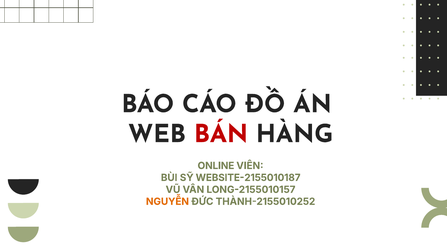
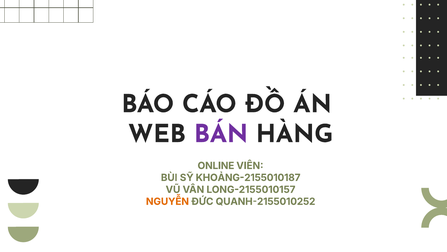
BÁN colour: red -> purple
WEBSITE-2155010187: WEBSITE-2155010187 -> KHOẢNG-2155010187
THÀNH-2155010252: THÀNH-2155010252 -> QUANH-2155010252
